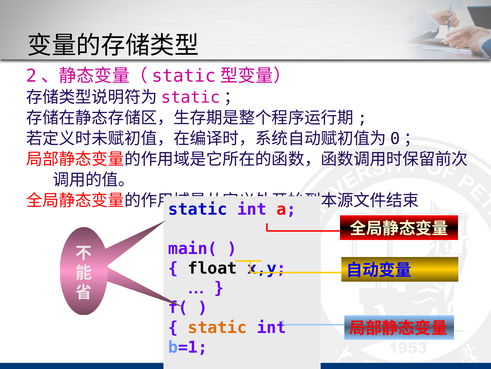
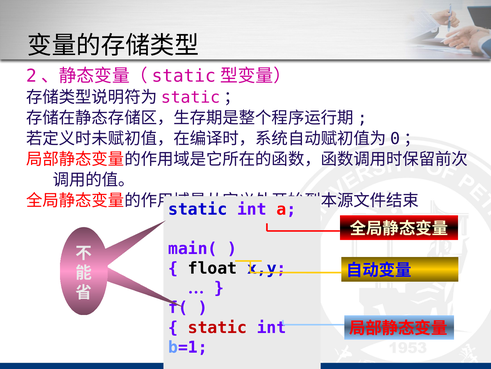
static at (217, 327) colour: orange -> red
